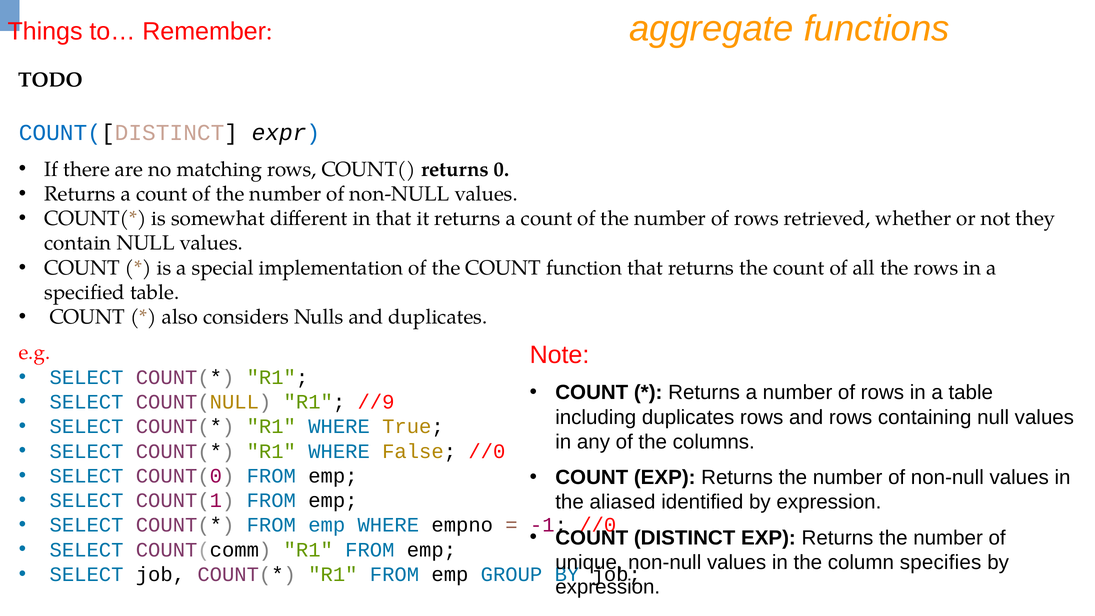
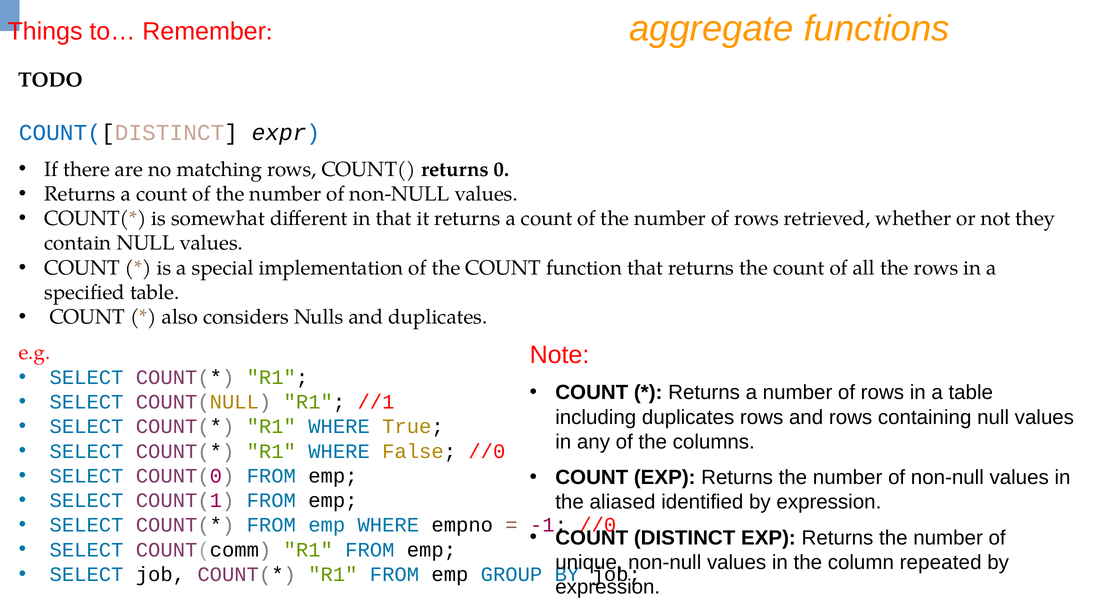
//9: //9 -> //1
specifies: specifies -> repeated
